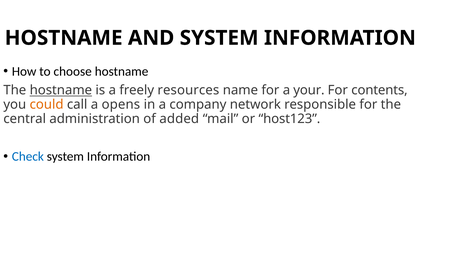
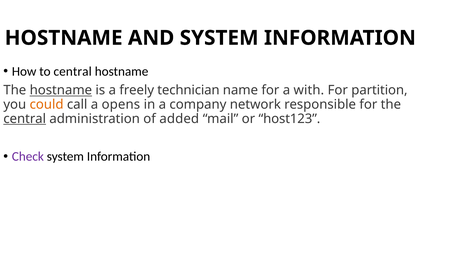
to choose: choose -> central
resources: resources -> technician
your: your -> with
contents: contents -> partition
central at (25, 119) underline: none -> present
Check colour: blue -> purple
